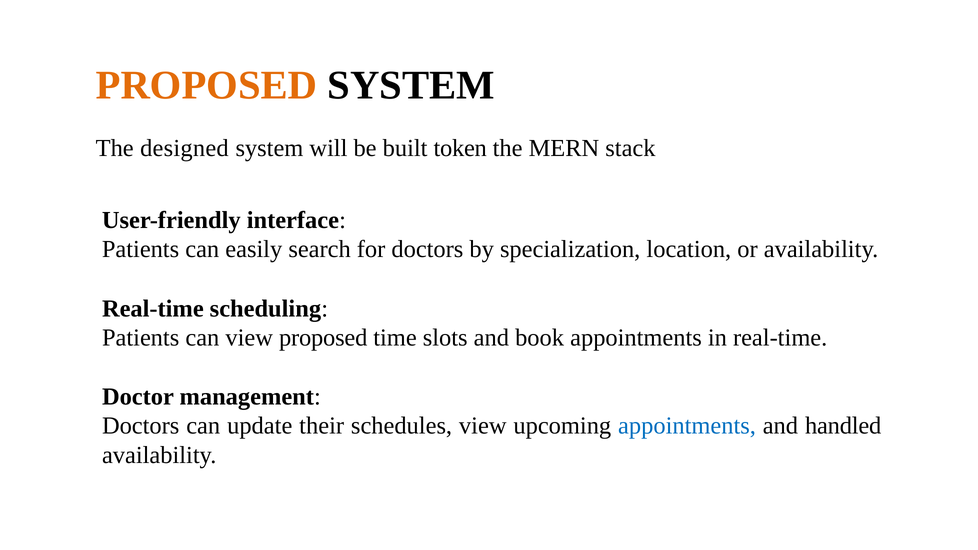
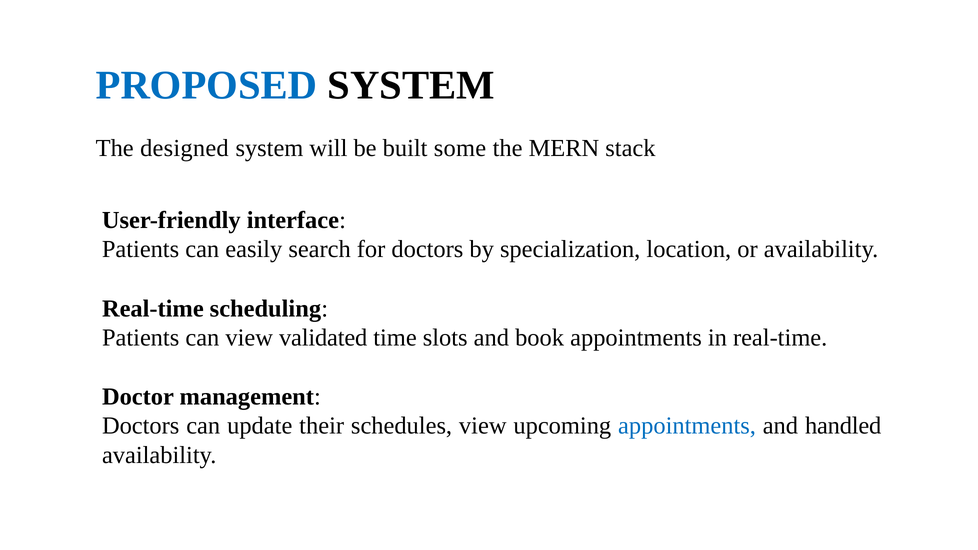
PROPOSED at (207, 85) colour: orange -> blue
token: token -> some
view proposed: proposed -> validated
